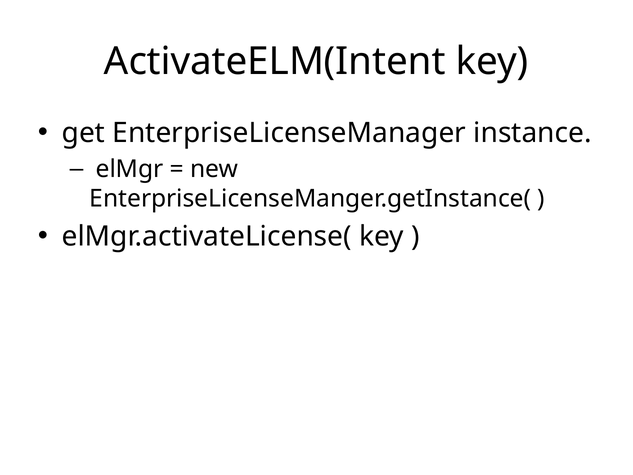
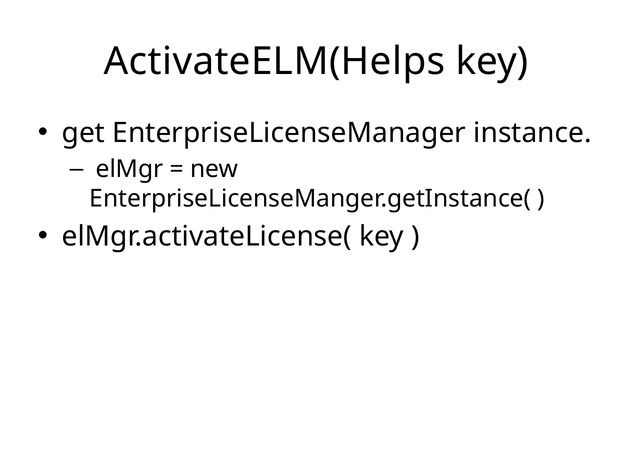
ActivateELM(Intent: ActivateELM(Intent -> ActivateELM(Helps
